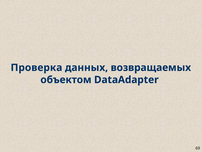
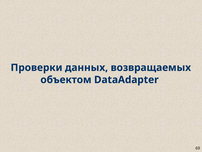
Проверка: Проверка -> Проверки
